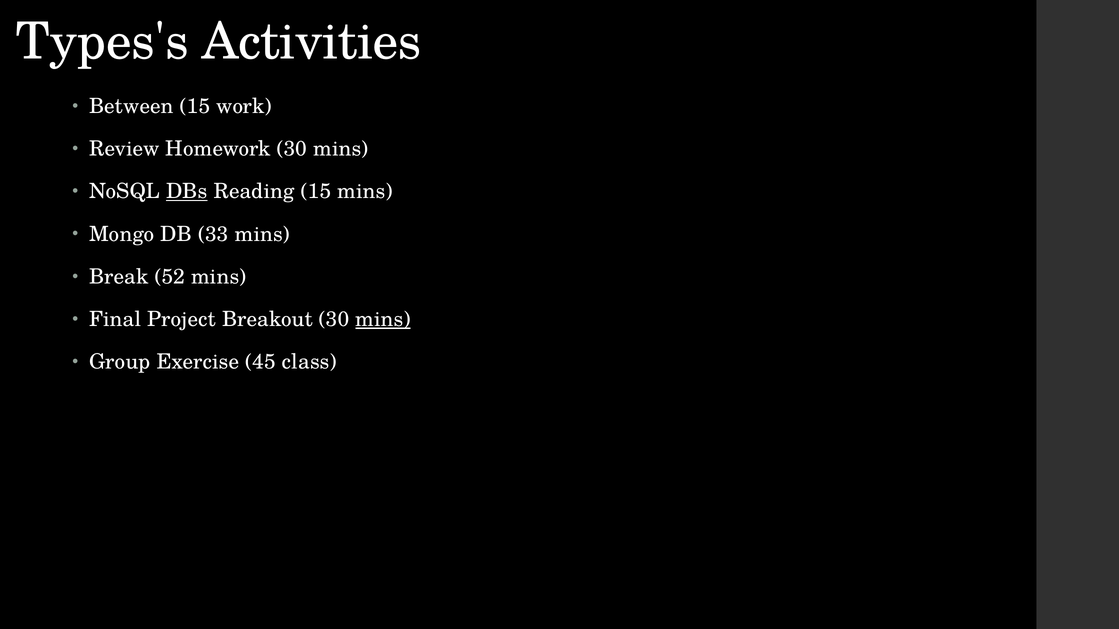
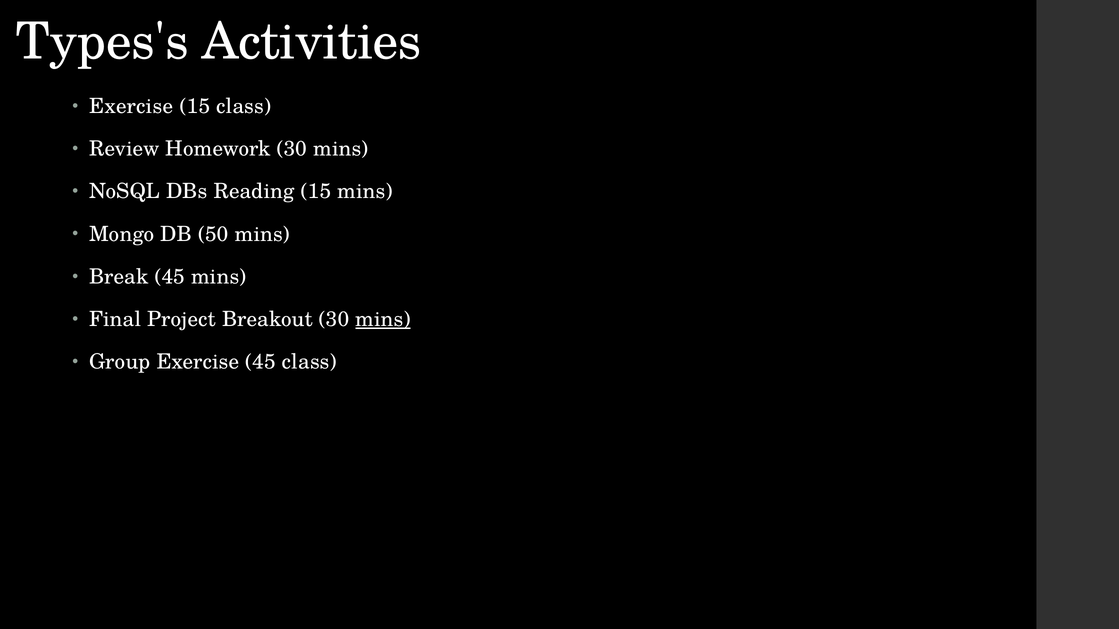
Between at (131, 106): Between -> Exercise
15 work: work -> class
DBs underline: present -> none
33: 33 -> 50
Break 52: 52 -> 45
